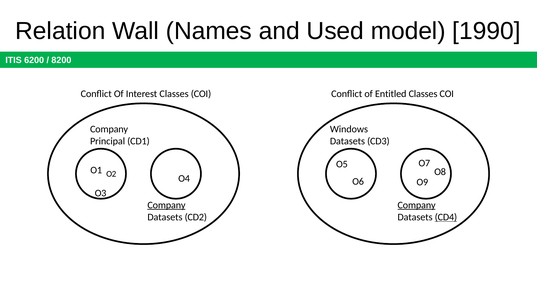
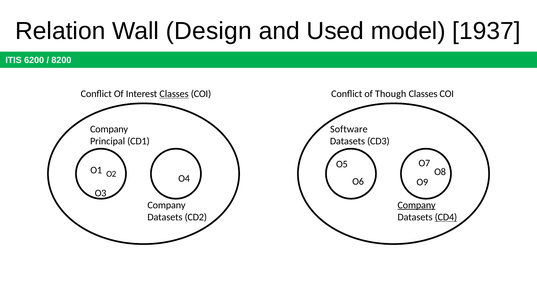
Names: Names -> Design
1990: 1990 -> 1937
Classes at (174, 94) underline: none -> present
Entitled: Entitled -> Though
Windows: Windows -> Software
Company at (166, 205) underline: present -> none
